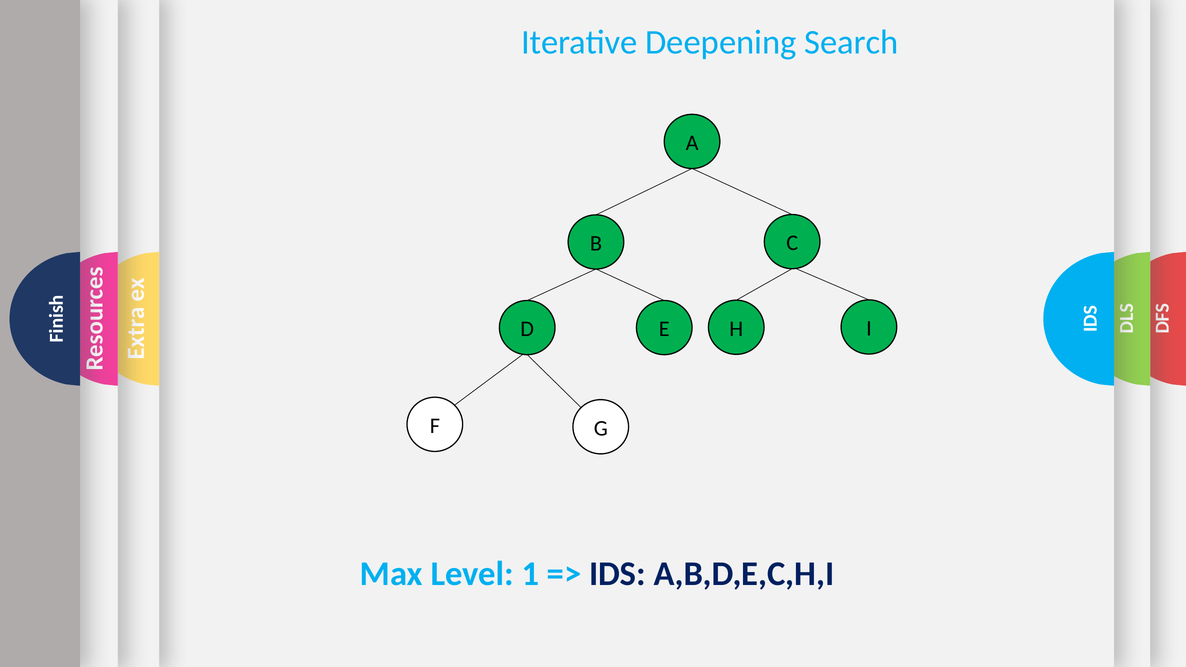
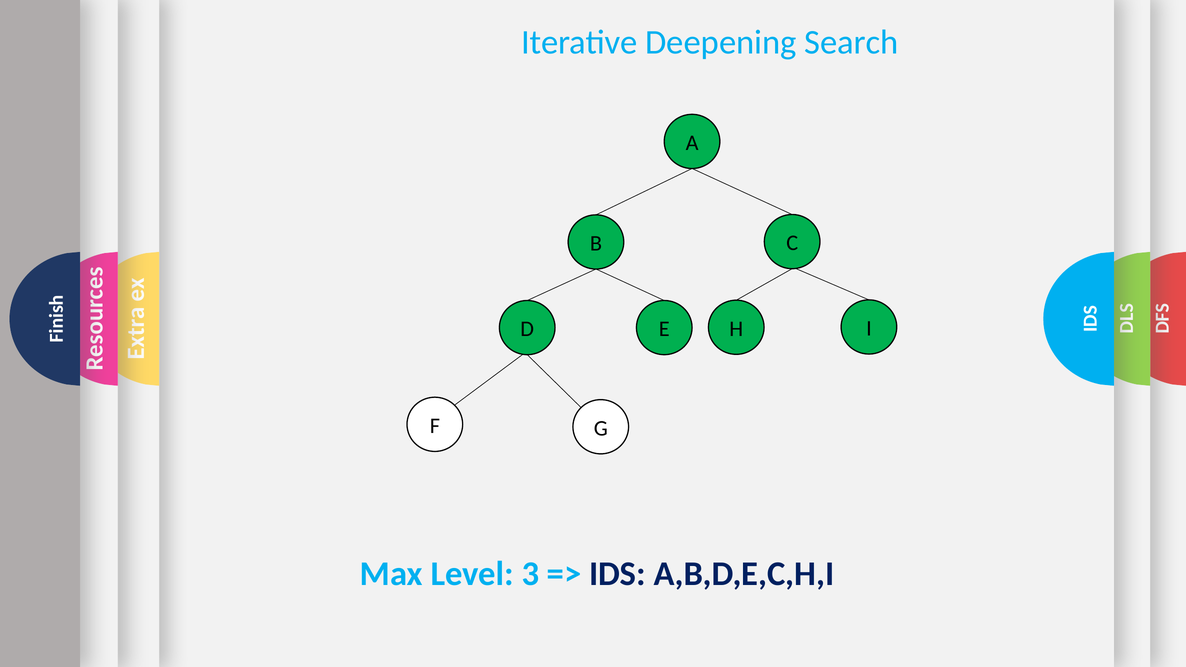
1: 1 -> 3
